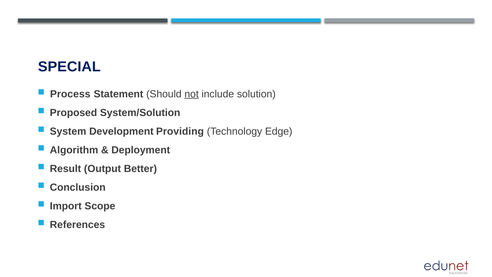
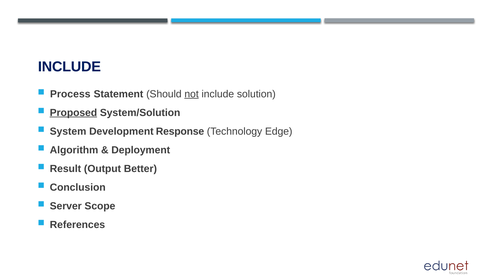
SPECIAL at (69, 67): SPECIAL -> INCLUDE
Proposed underline: none -> present
Providing: Providing -> Response
Import: Import -> Server
